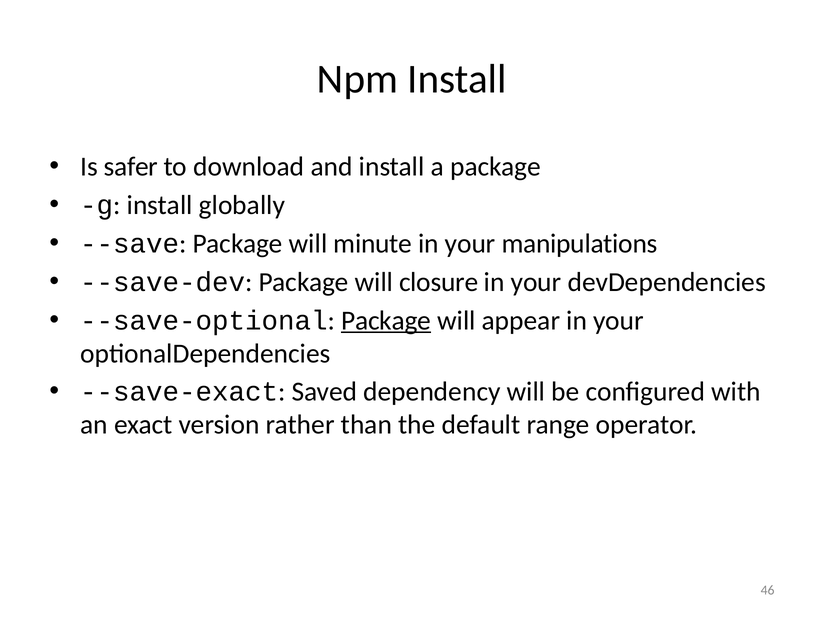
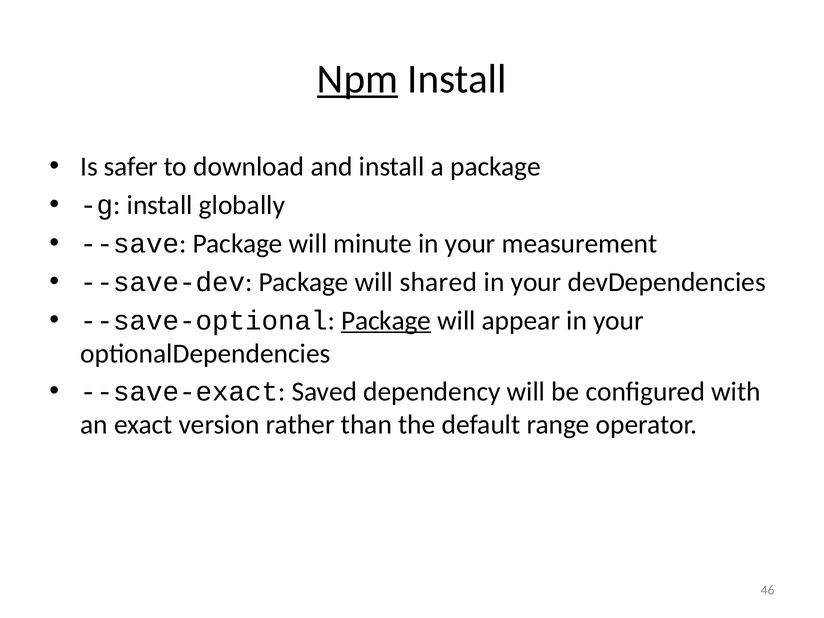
Npm underline: none -> present
manipulations: manipulations -> measurement
closure: closure -> shared
